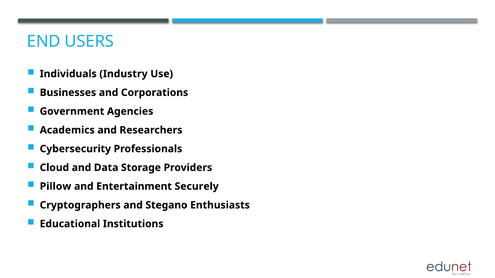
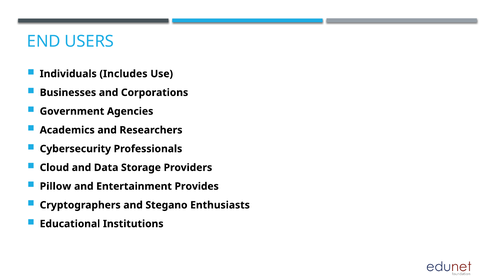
Industry: Industry -> Includes
Securely: Securely -> Provides
